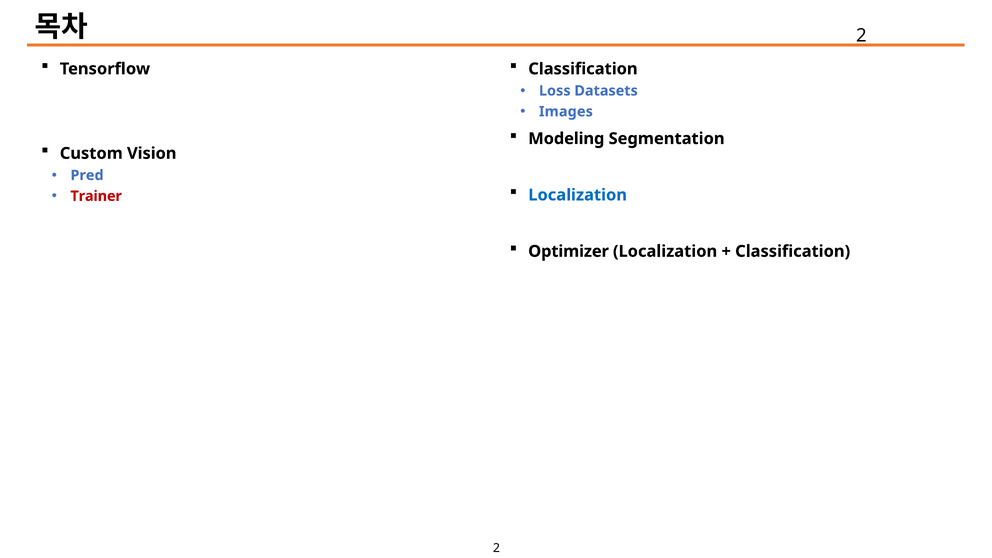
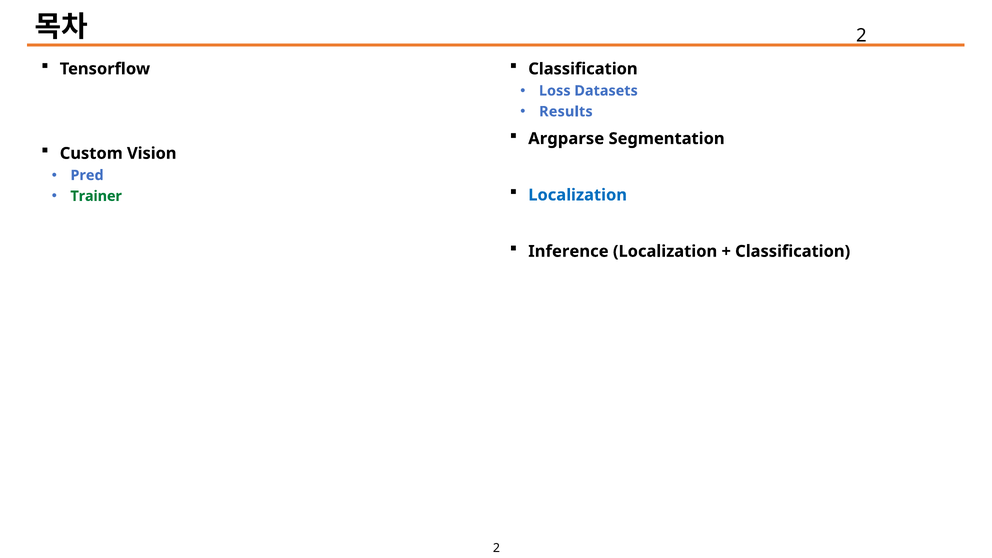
Images: Images -> Results
Modeling: Modeling -> Argparse
Trainer colour: red -> green
Optimizer: Optimizer -> Inference
